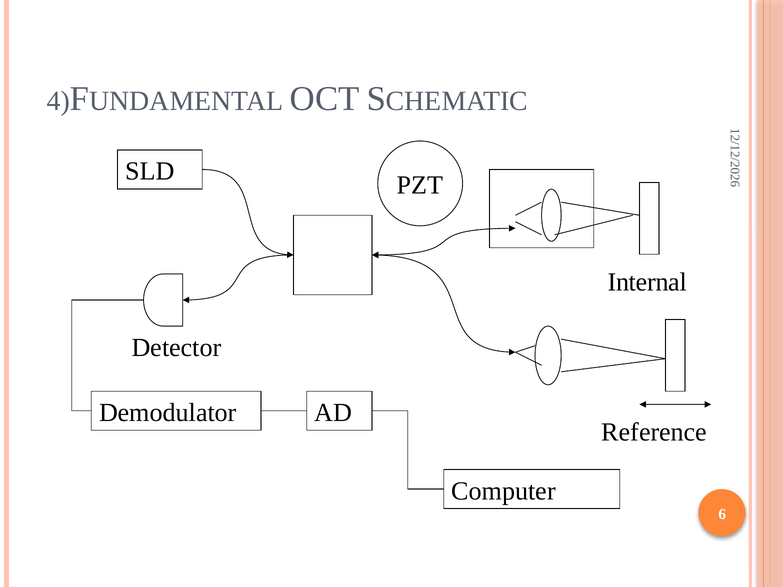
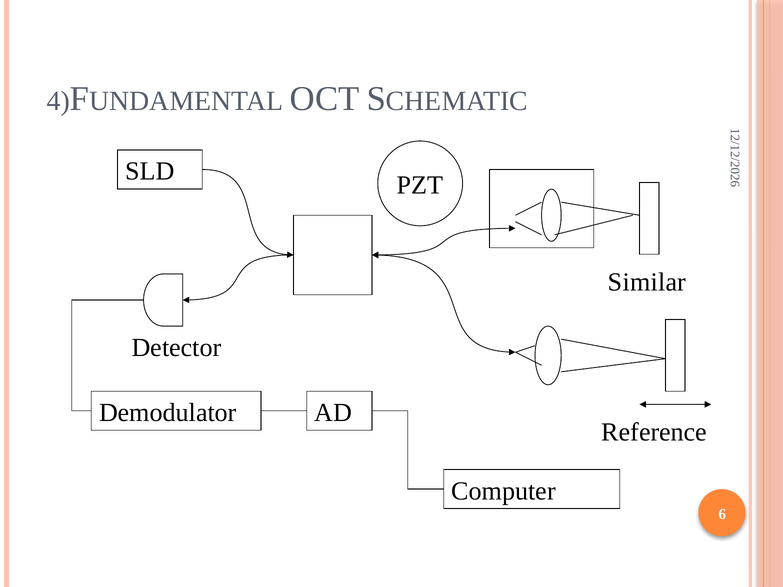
Internal: Internal -> Similar
